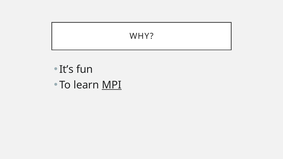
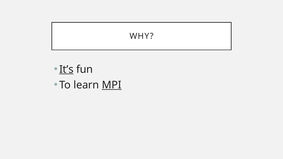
It’s underline: none -> present
